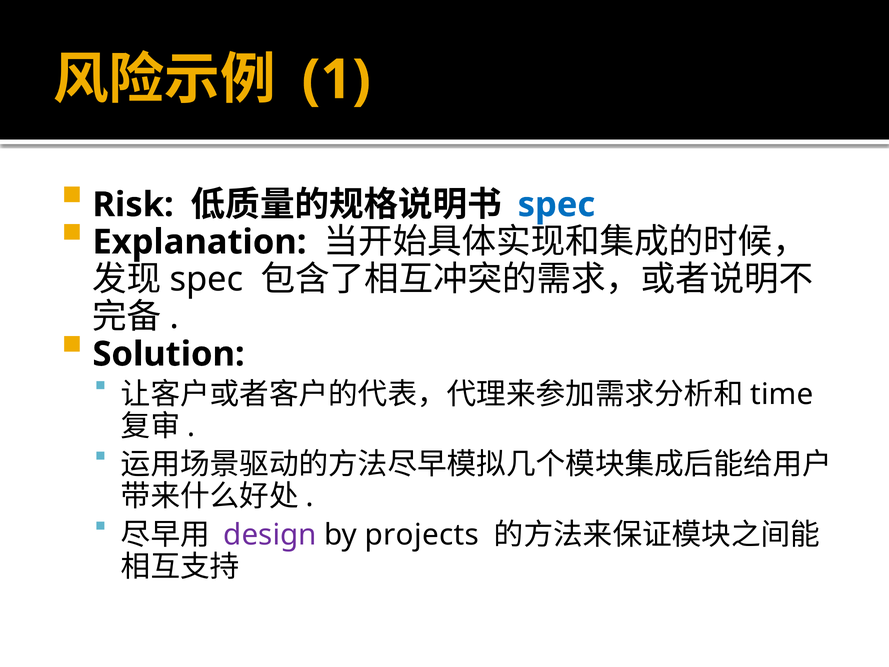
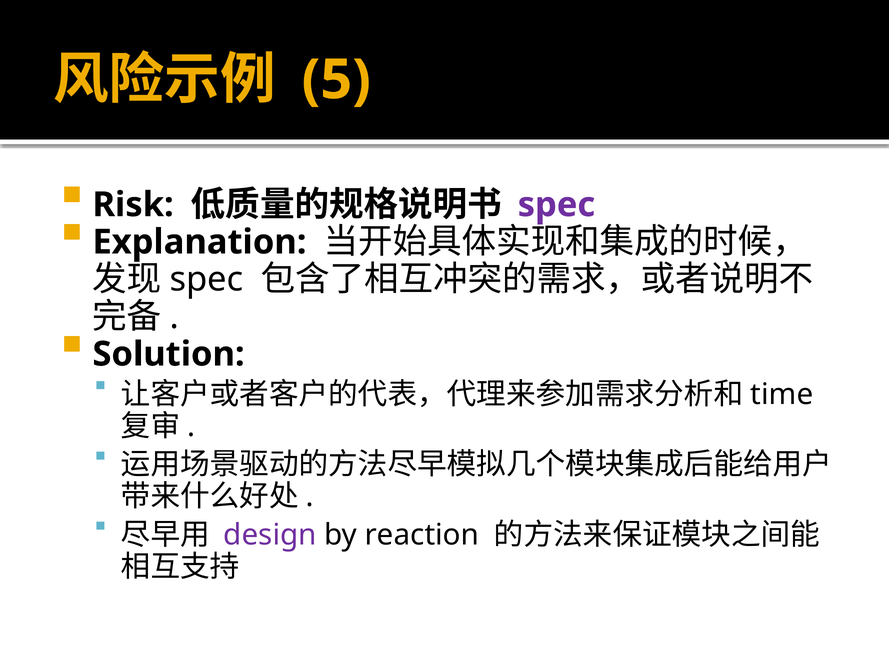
1: 1 -> 5
spec at (556, 205) colour: blue -> purple
projects: projects -> reaction
